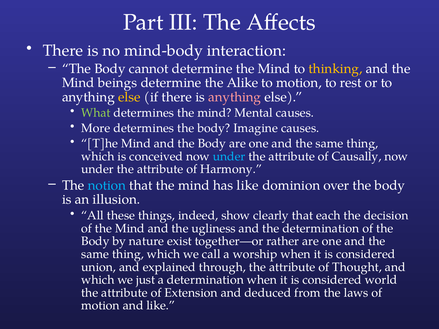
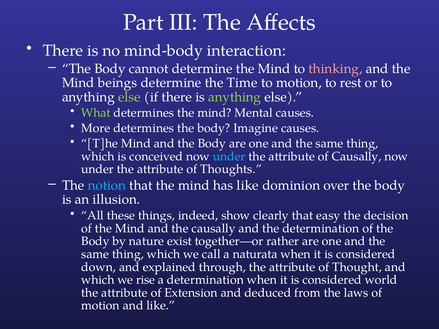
thinking colour: yellow -> pink
Alike: Alike -> Time
else at (129, 97) colour: yellow -> light green
anything at (235, 97) colour: pink -> light green
Harmony: Harmony -> Thoughts
each: each -> easy
the ugliness: ugliness -> causally
worship: worship -> naturata
union: union -> down
just: just -> rise
